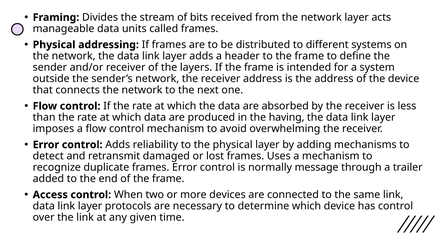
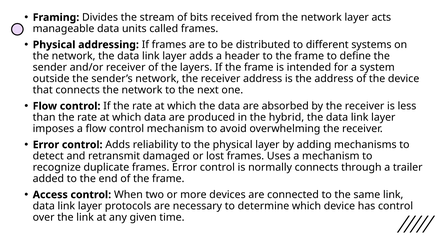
having: having -> hybrid
normally message: message -> connects
